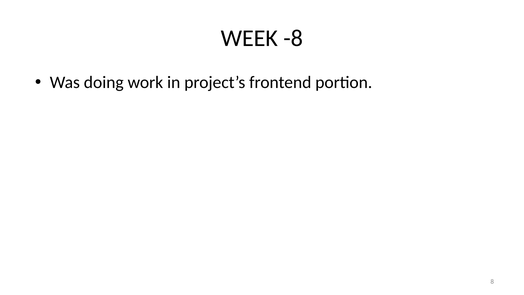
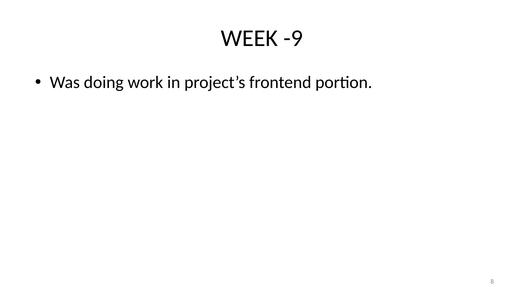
-8: -8 -> -9
